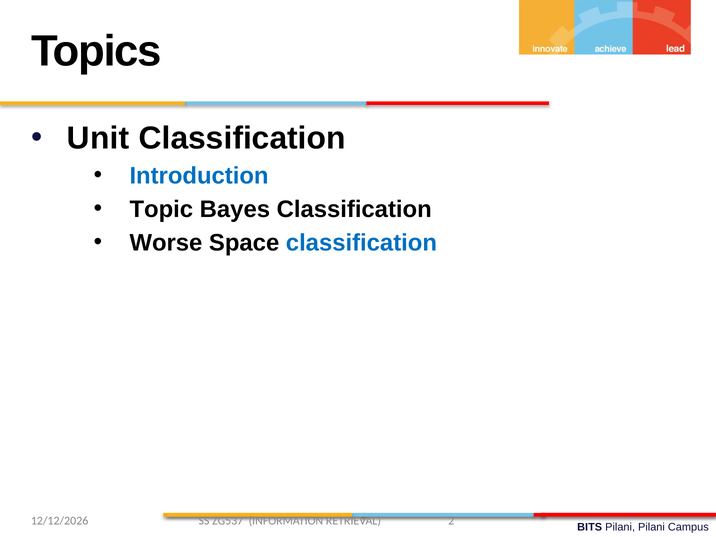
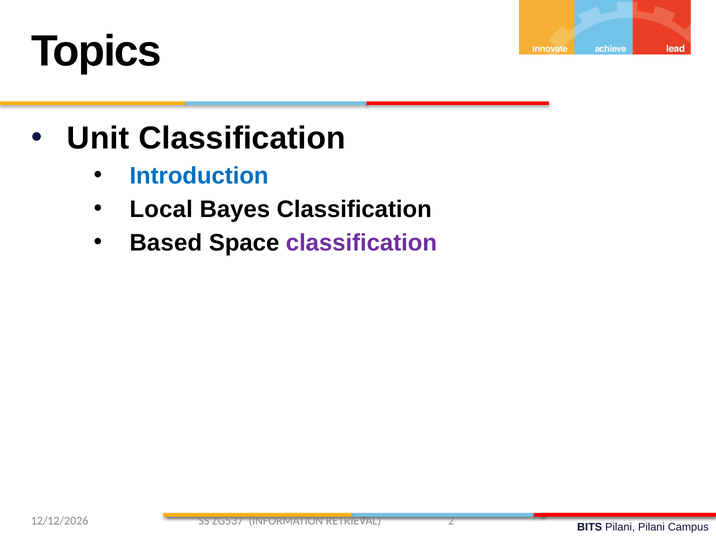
Topic: Topic -> Local
Worse: Worse -> Based
classification at (361, 243) colour: blue -> purple
